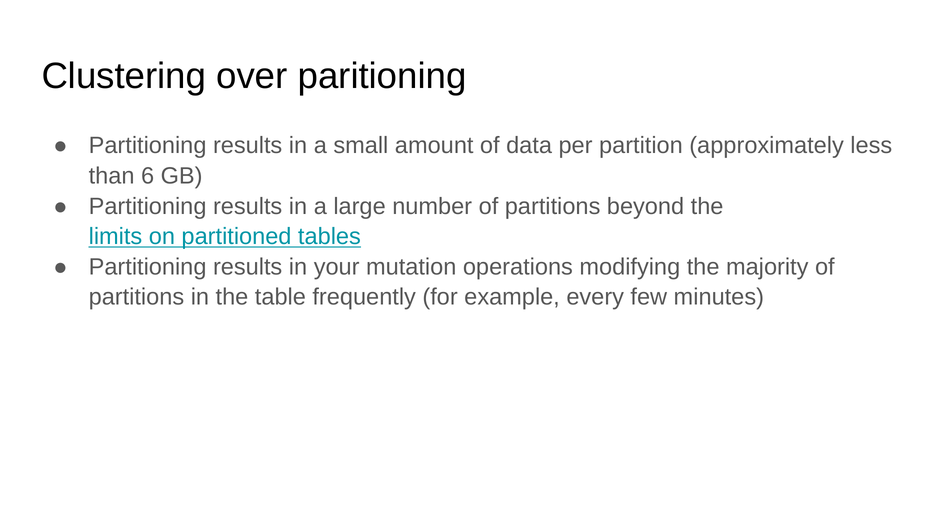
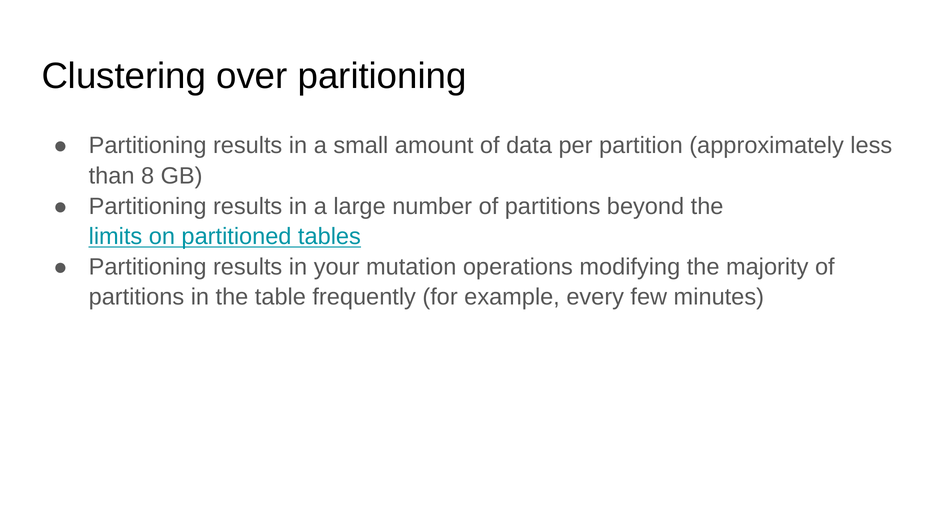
6: 6 -> 8
